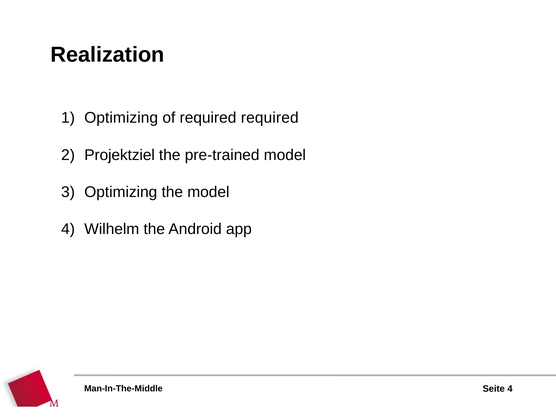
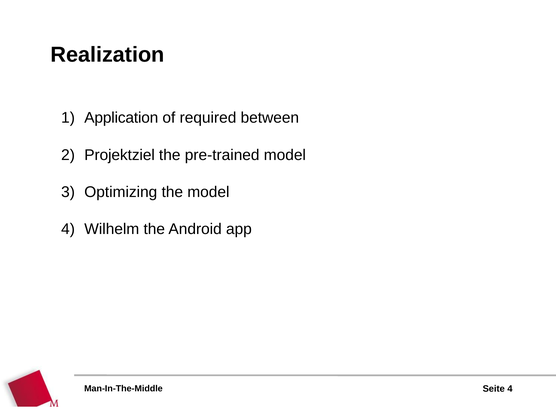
Optimizing at (121, 118): Optimizing -> Application
required required: required -> between
